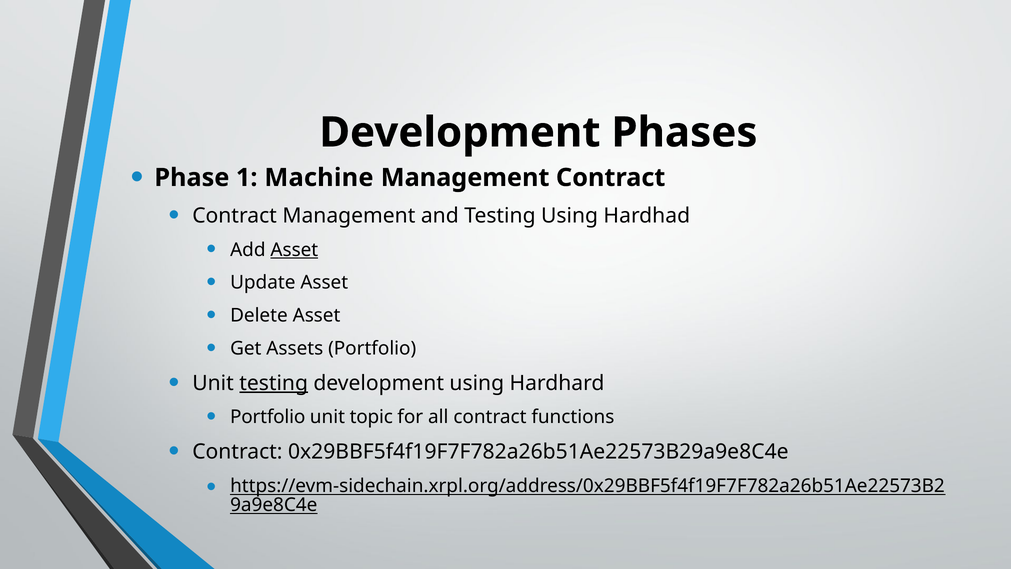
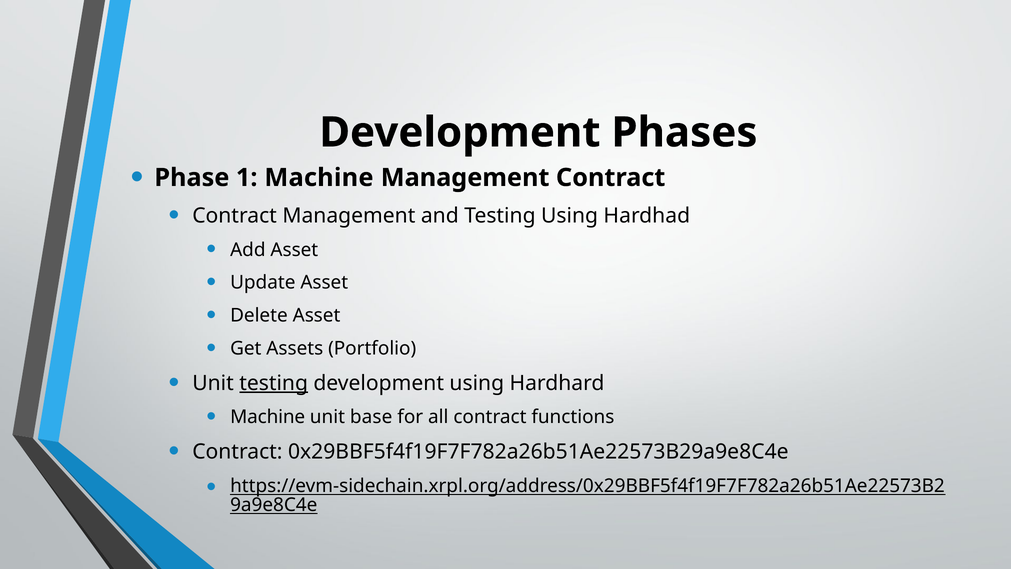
Asset at (294, 250) underline: present -> none
Portfolio at (268, 417): Portfolio -> Machine
topic: topic -> base
